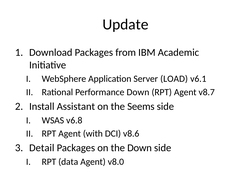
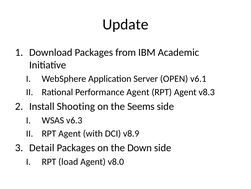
LOAD: LOAD -> OPEN
Performance Down: Down -> Agent
v8.7: v8.7 -> v8.3
Assistant: Assistant -> Shooting
v6.8: v6.8 -> v6.3
v8.6: v8.6 -> v8.9
data: data -> load
